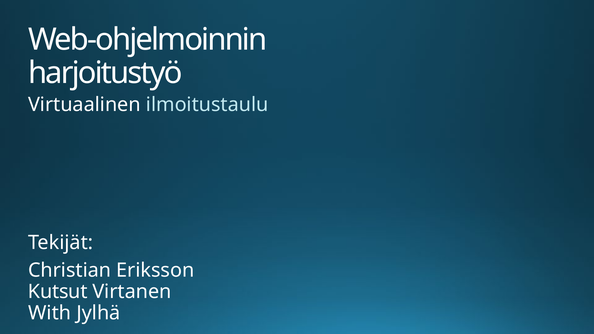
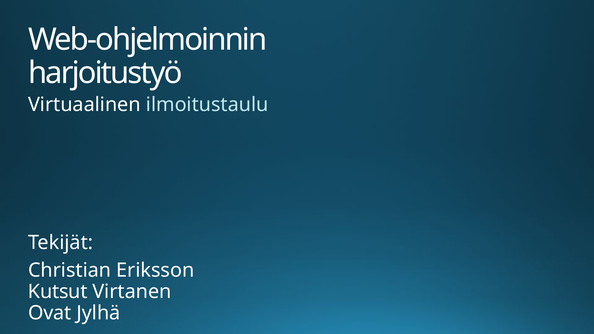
With: With -> Ovat
